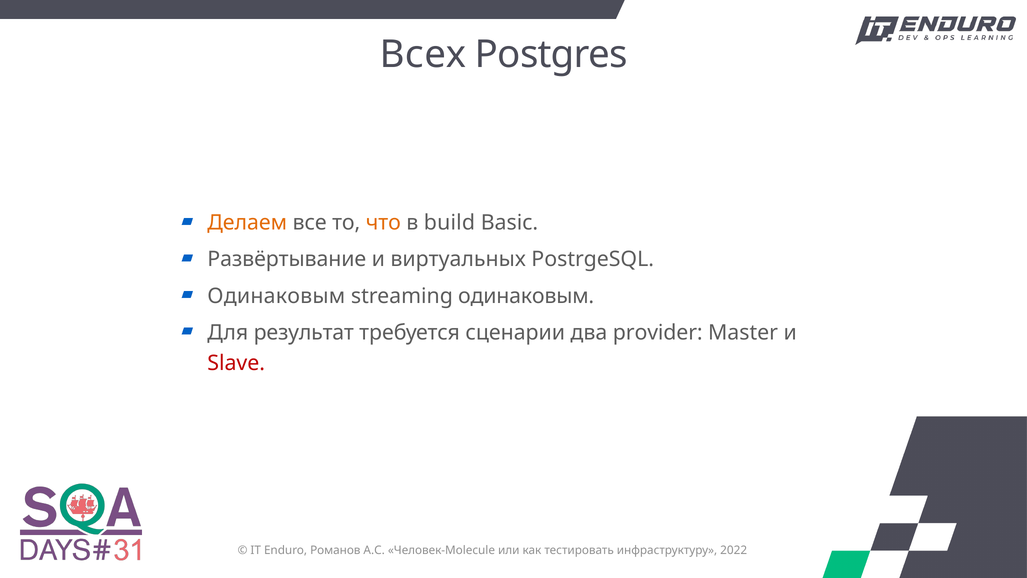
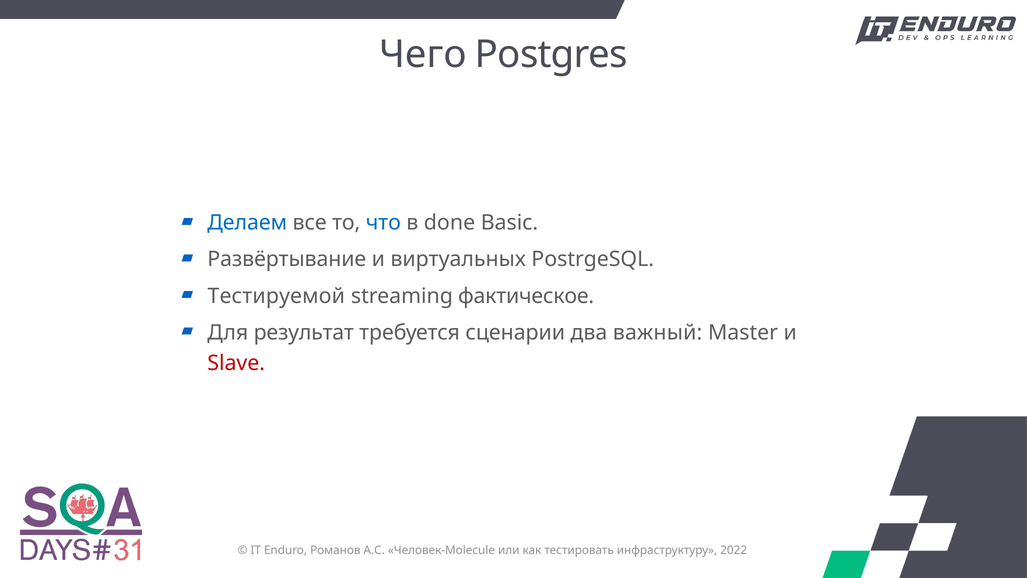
Всех: Всех -> Чего
Делаем colour: orange -> blue
что colour: orange -> blue
build: build -> done
Одинаковым at (276, 296): Одинаковым -> Тестируемой
streaming одинаковым: одинаковым -> фактическое
provider: provider -> важный
